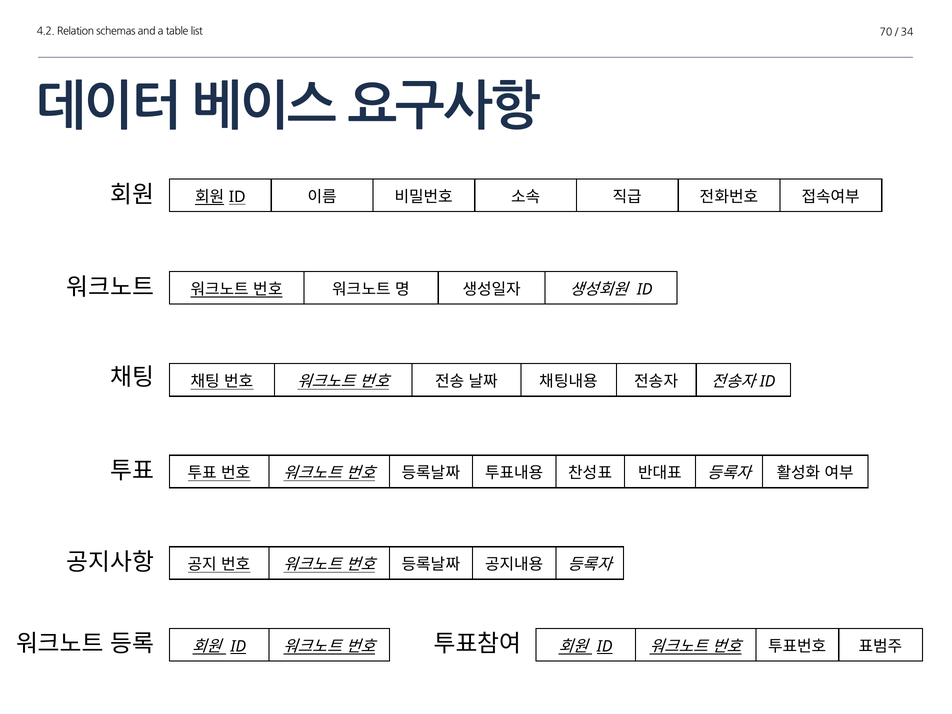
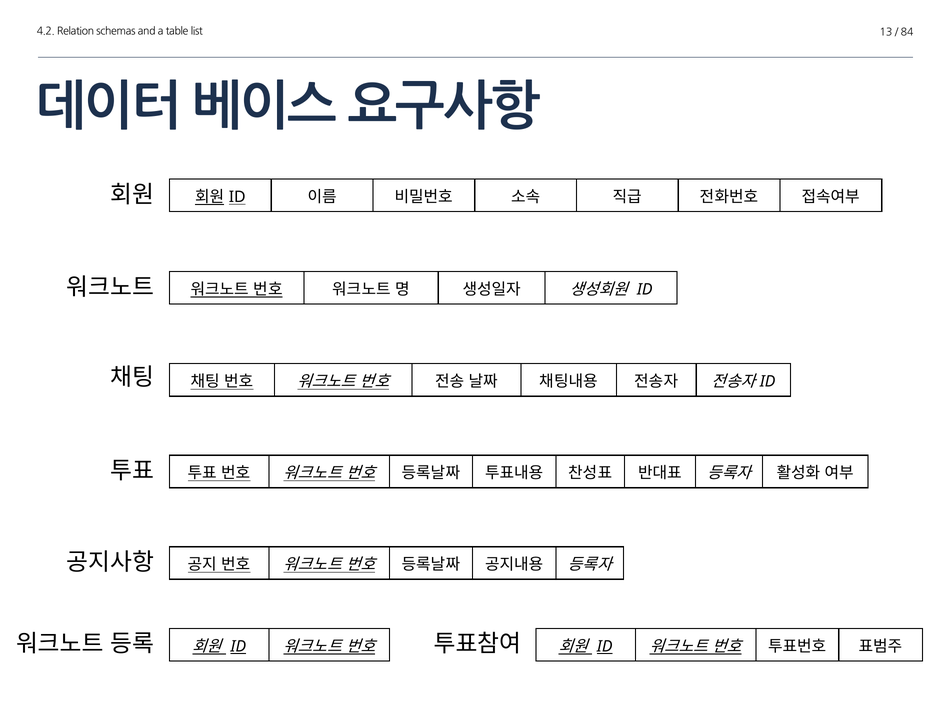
70: 70 -> 13
34: 34 -> 84
